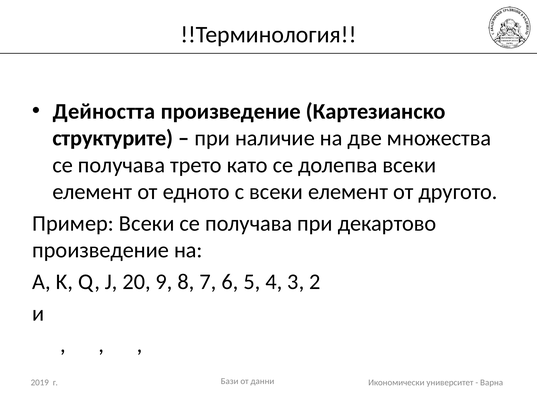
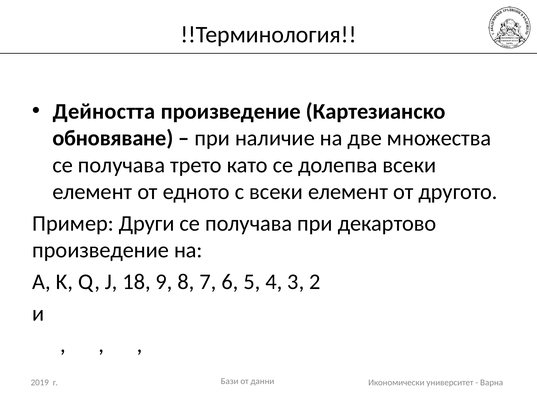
структурите: структурите -> обновяване
Пример Всеки: Всеки -> Други
20: 20 -> 18
